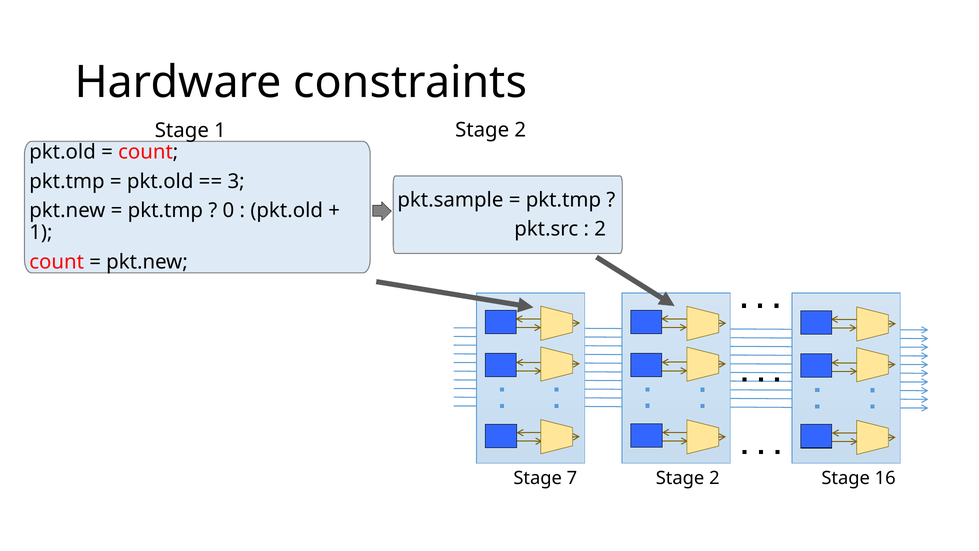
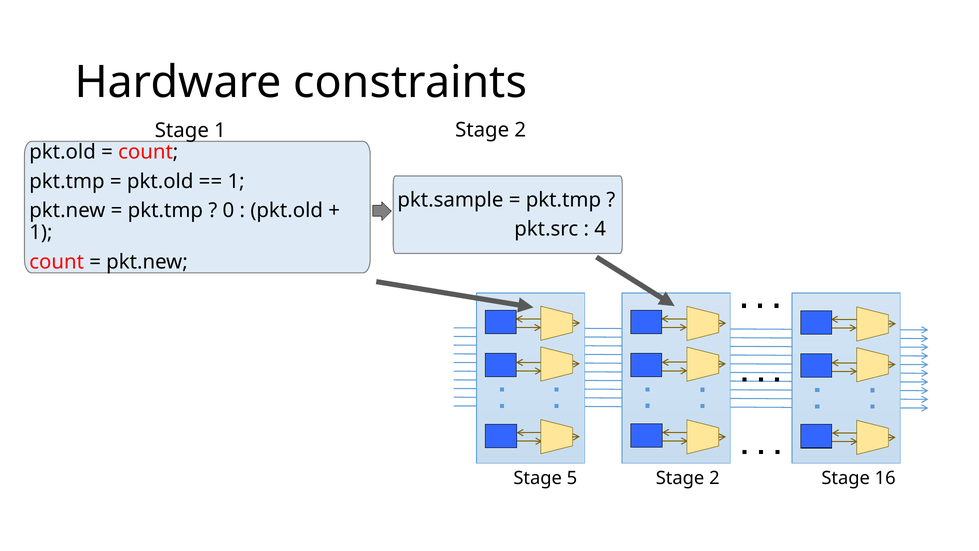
3 at (236, 181): 3 -> 1
2 at (600, 229): 2 -> 4
7: 7 -> 5
